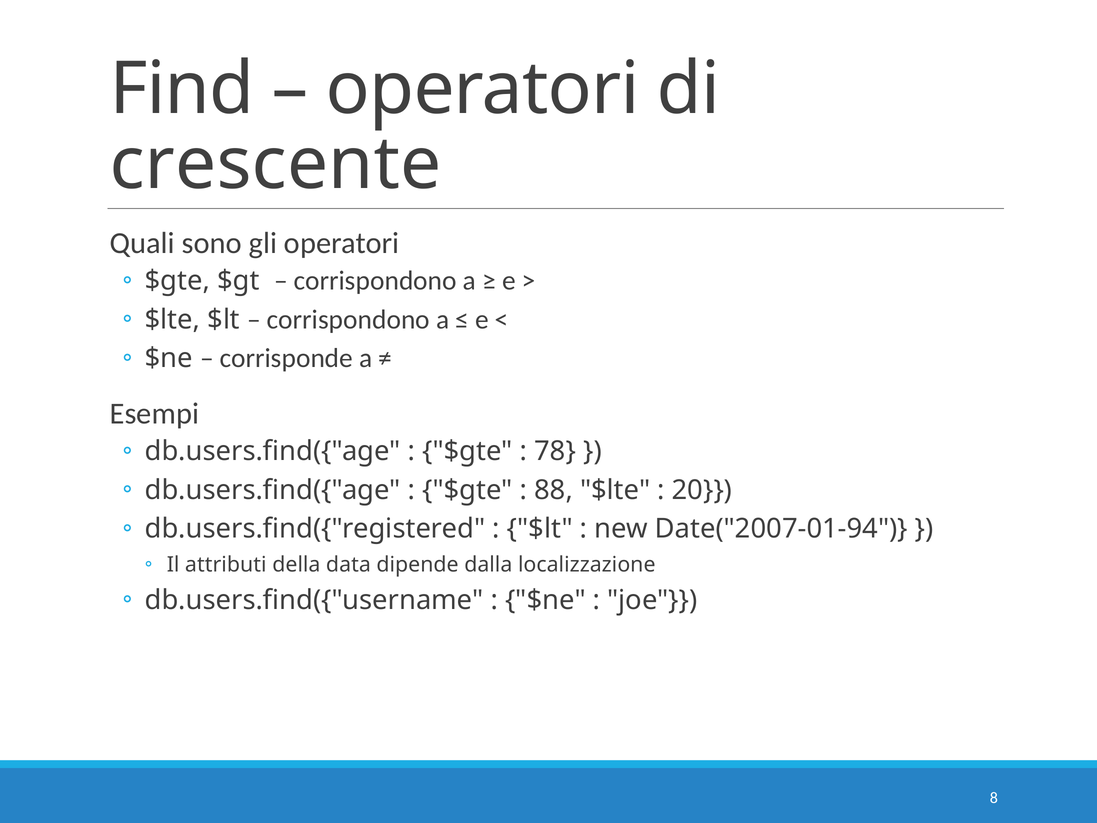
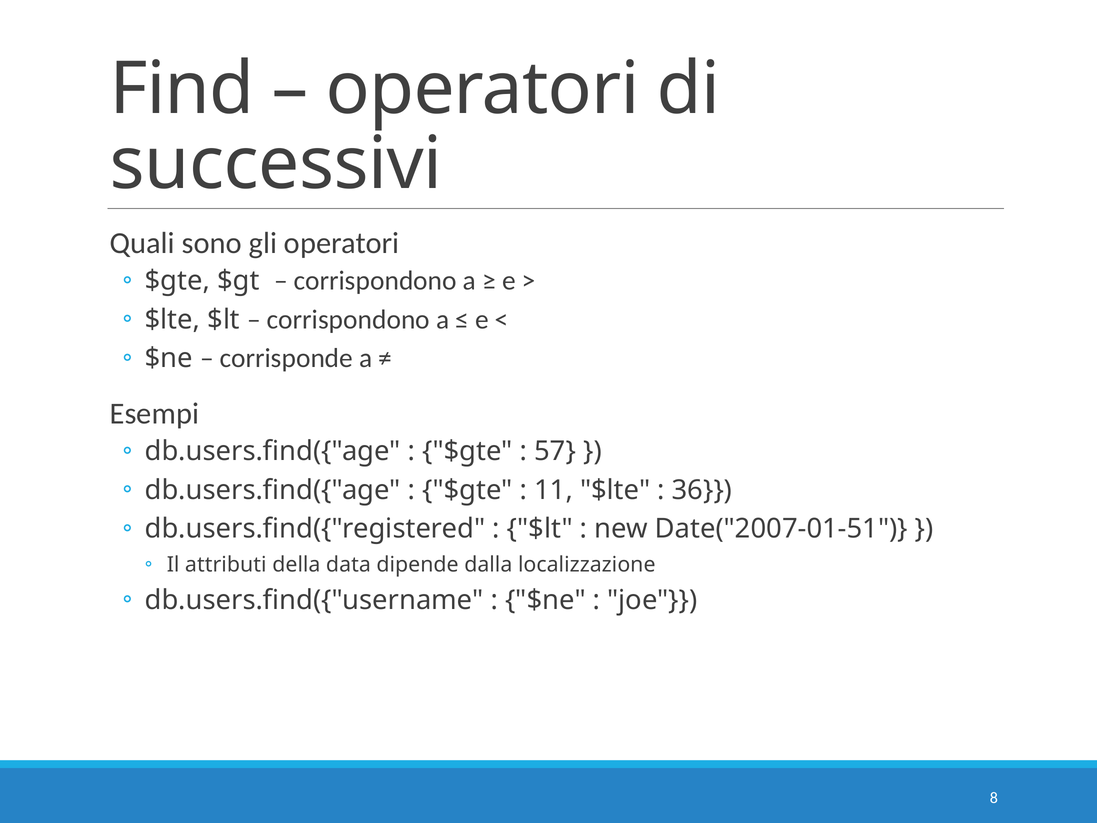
crescente: crescente -> successivi
78: 78 -> 57
88: 88 -> 11
20: 20 -> 36
Date("2007-01-94: Date("2007-01-94 -> Date("2007-01-51
